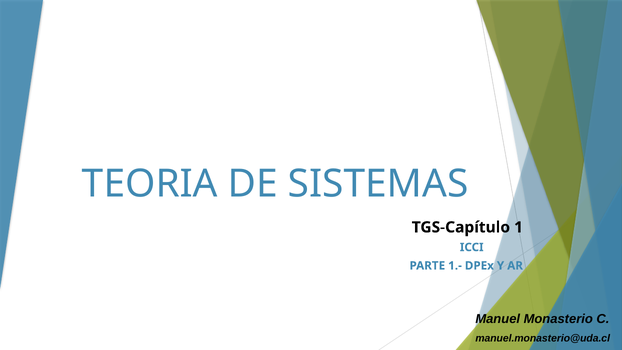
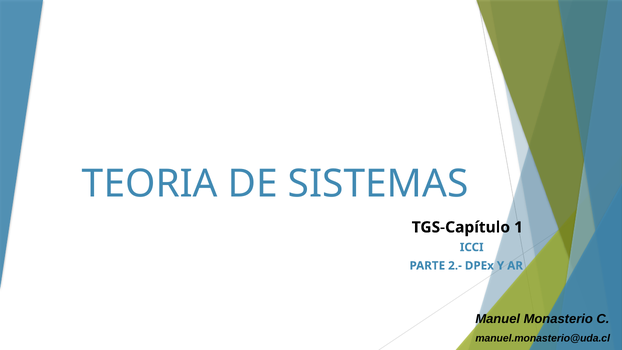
1.-: 1.- -> 2.-
